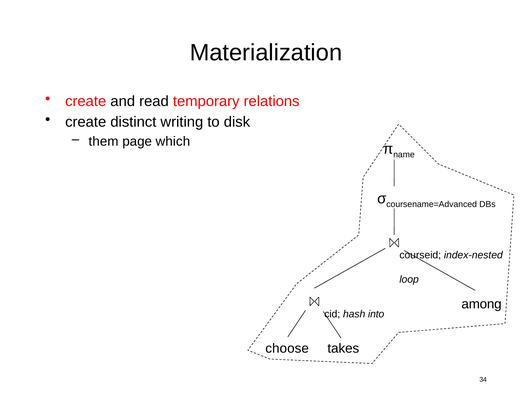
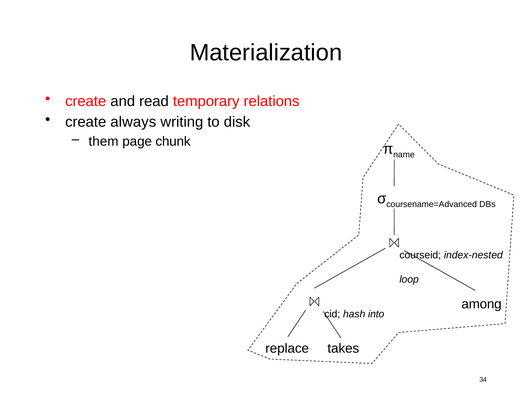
distinct: distinct -> always
which: which -> chunk
choose: choose -> replace
